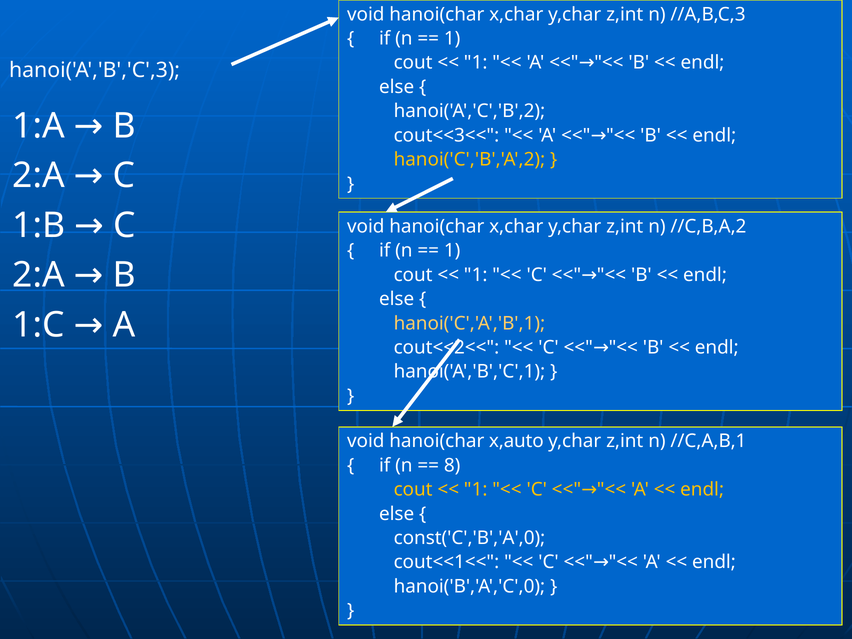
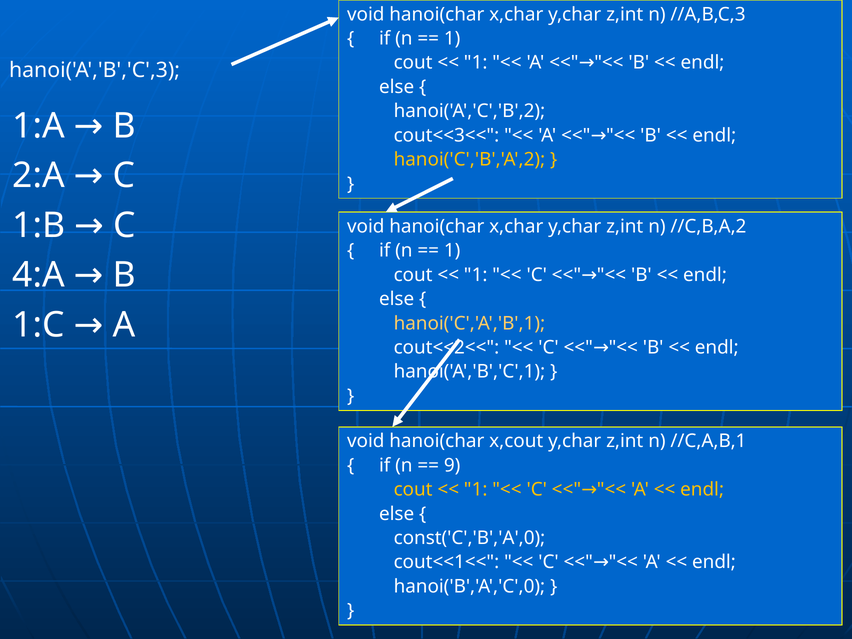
2:A at (39, 275): 2:A -> 4:A
x,auto: x,auto -> x,cout
8: 8 -> 9
